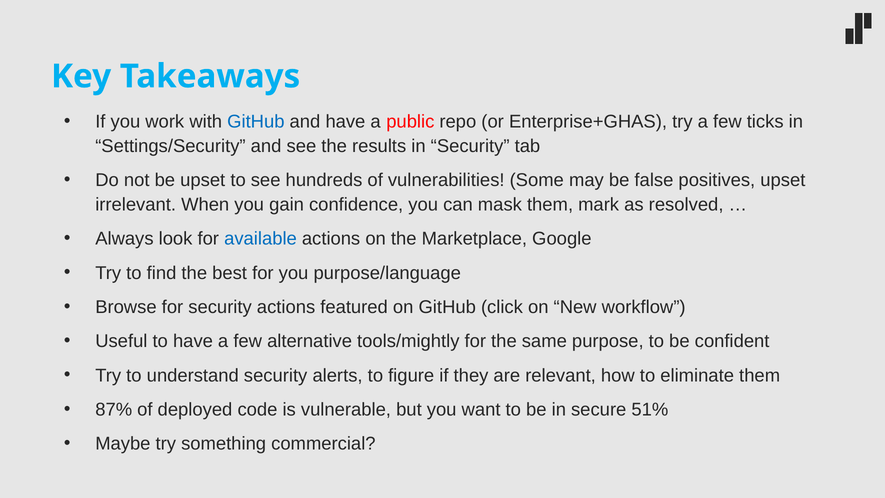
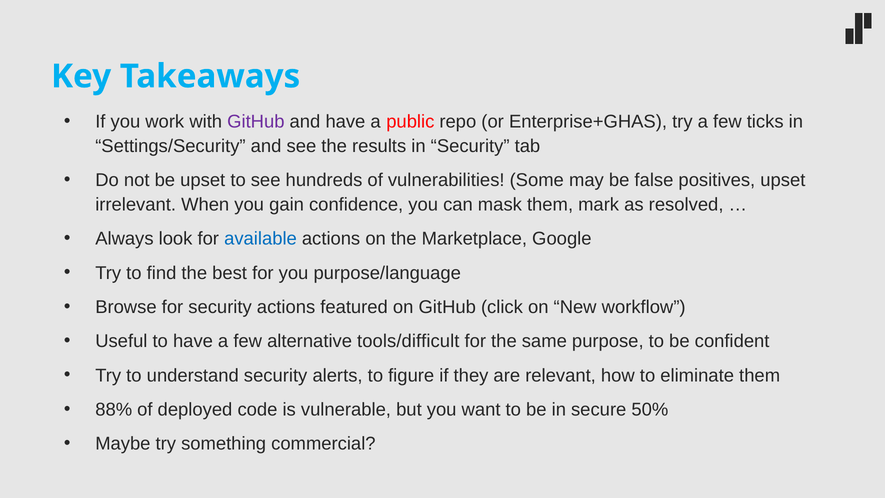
GitHub at (256, 122) colour: blue -> purple
tools/mightly: tools/mightly -> tools/difficult
87%: 87% -> 88%
51%: 51% -> 50%
